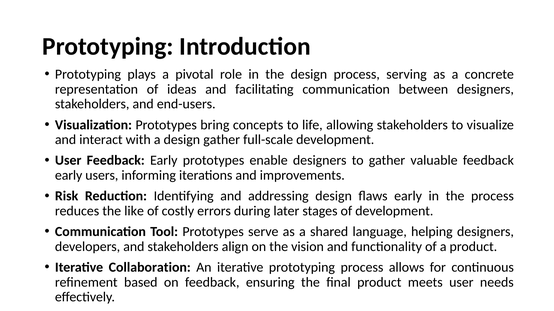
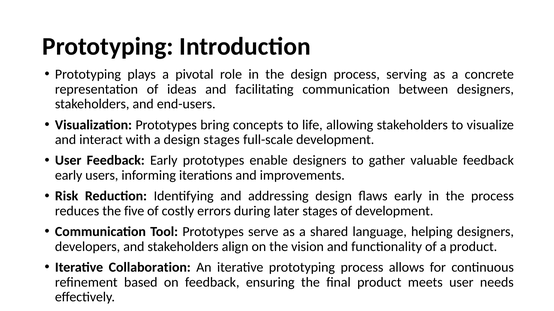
design gather: gather -> stages
like: like -> five
